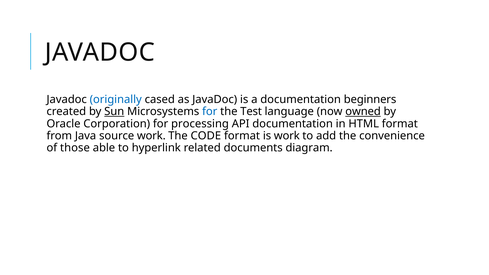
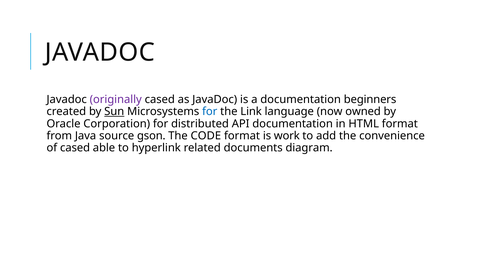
originally colour: blue -> purple
Test: Test -> Link
owned underline: present -> none
processing: processing -> distributed
source work: work -> gson
of those: those -> cased
